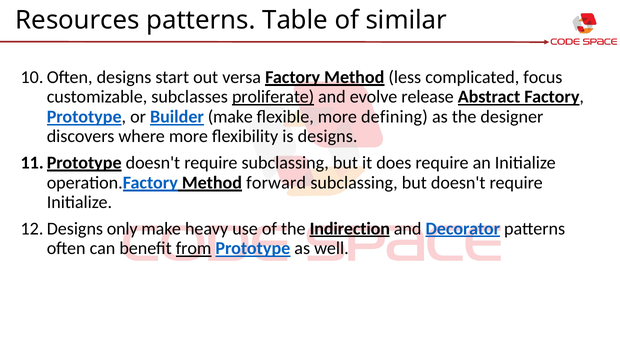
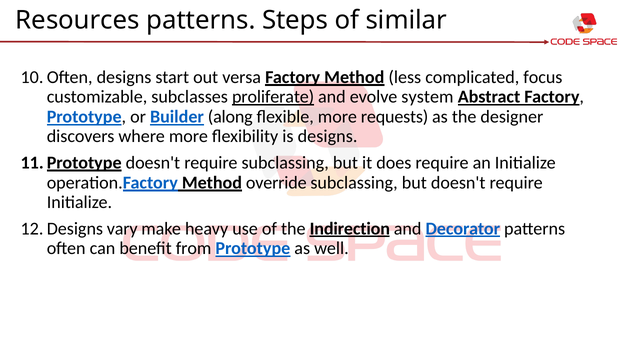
Table: Table -> Steps
release: release -> system
Builder make: make -> along
defining: defining -> requests
forward: forward -> override
only: only -> vary
from underline: present -> none
